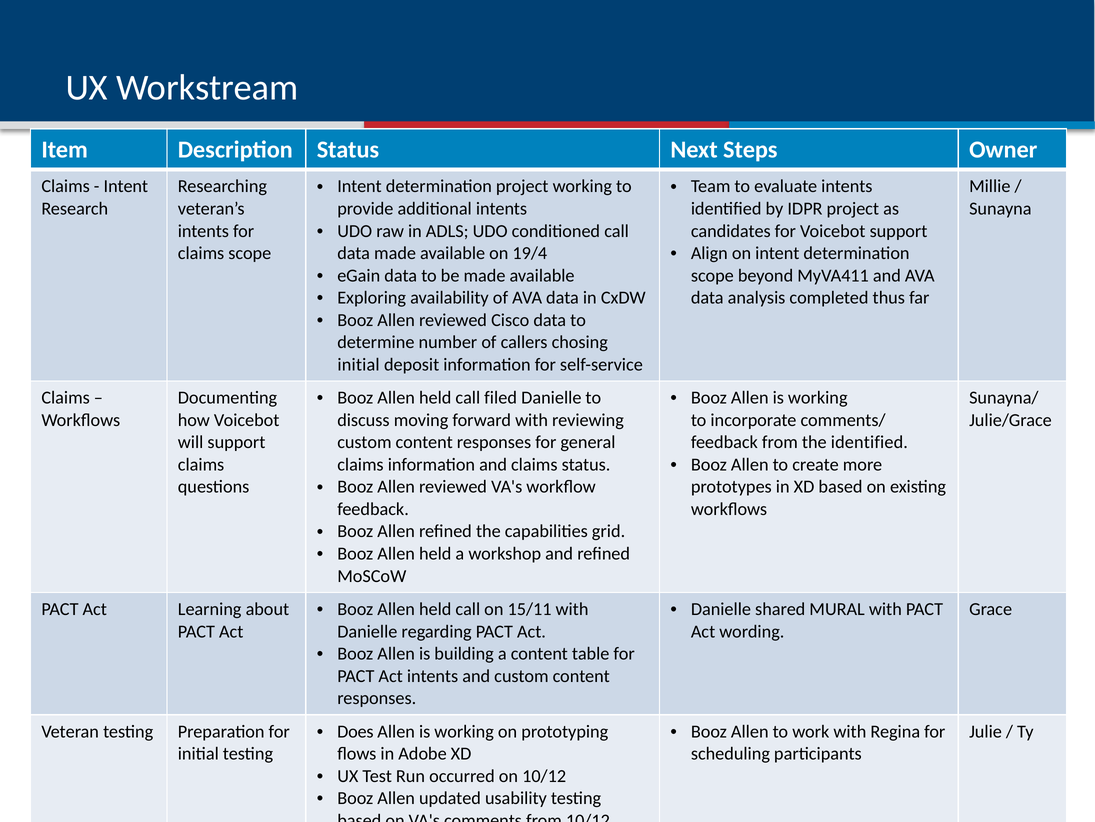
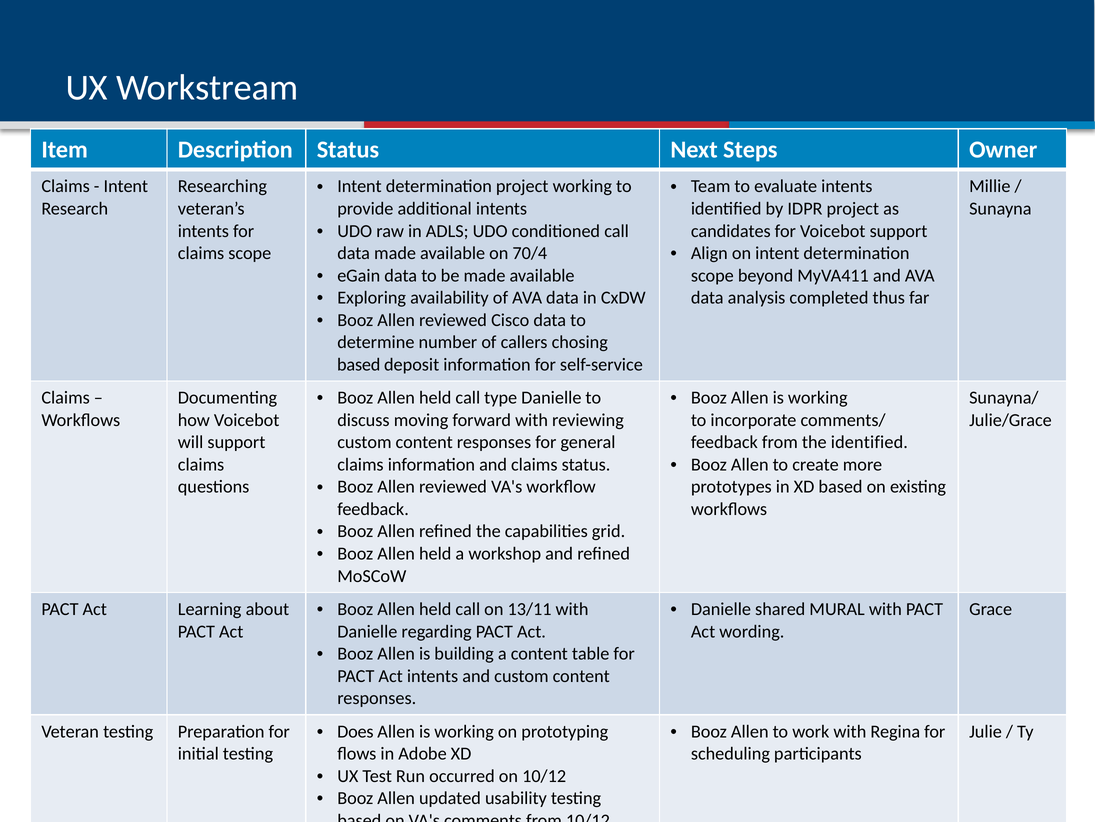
19/4: 19/4 -> 70/4
initial at (359, 364): initial -> based
filed: filed -> type
15/11: 15/11 -> 13/11
